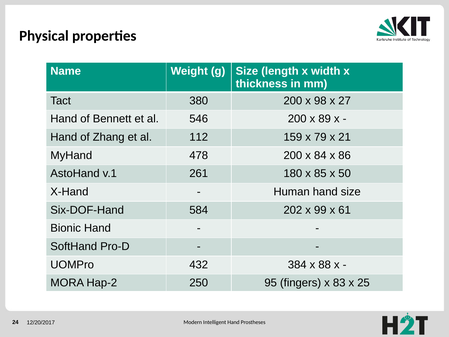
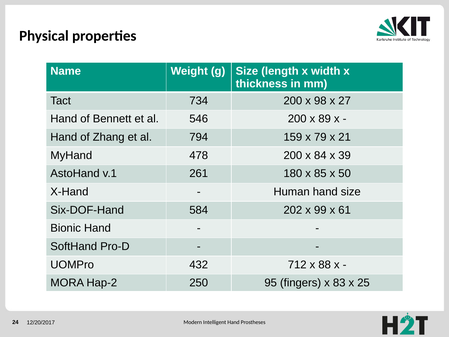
380: 380 -> 734
112: 112 -> 794
86: 86 -> 39
384: 384 -> 712
